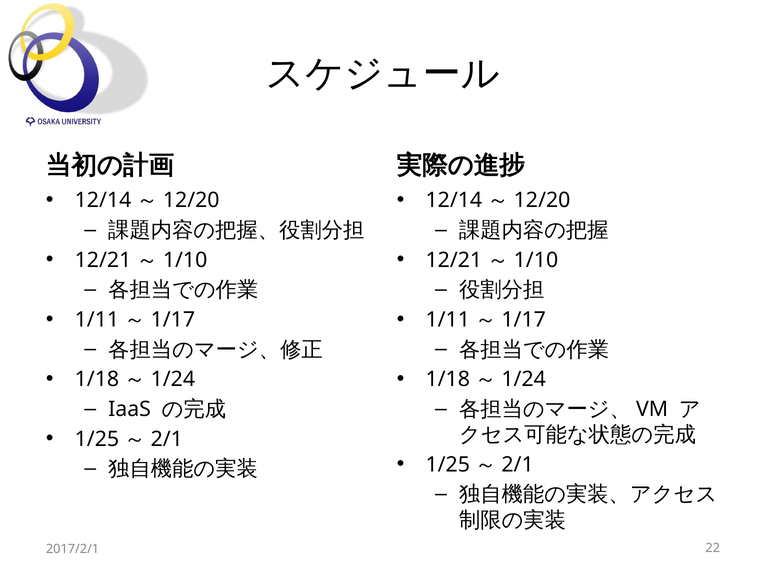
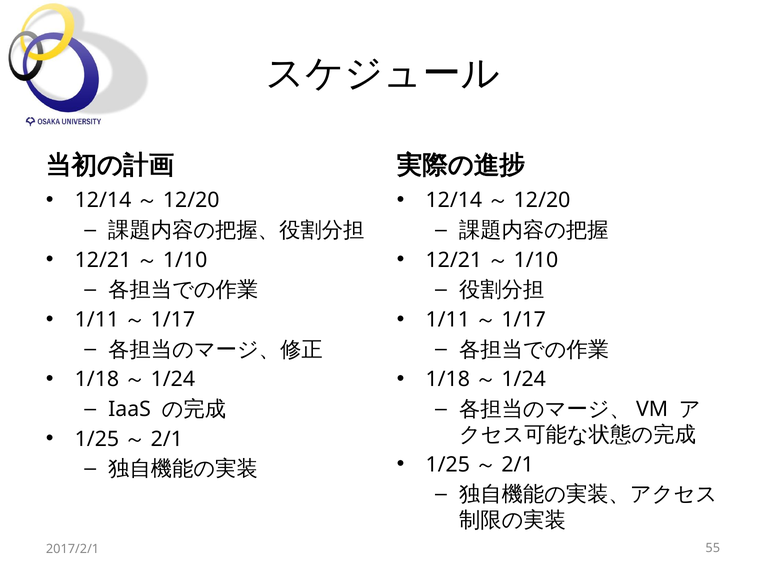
22: 22 -> 55
